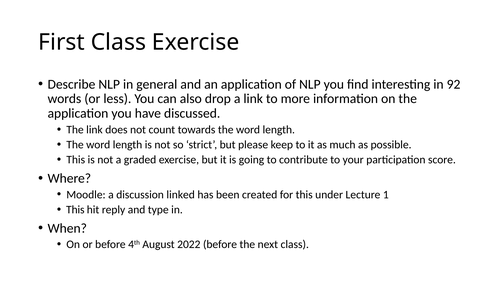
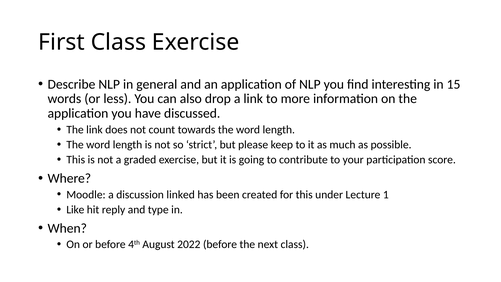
92: 92 -> 15
This at (75, 209): This -> Like
